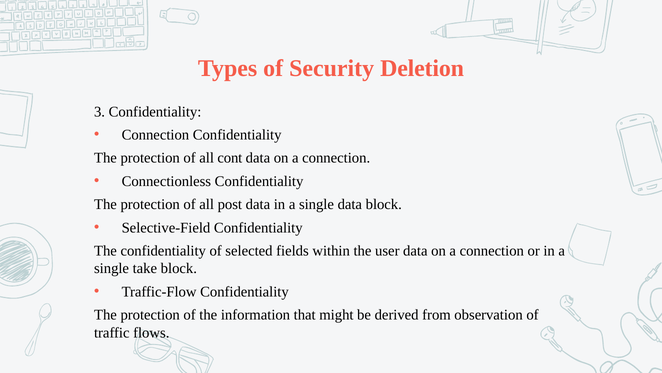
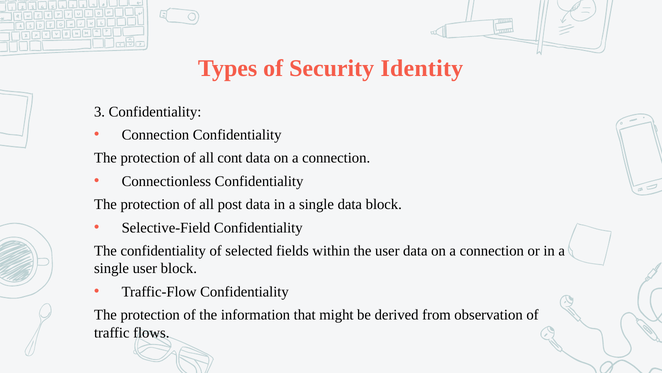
Deletion: Deletion -> Identity
single take: take -> user
